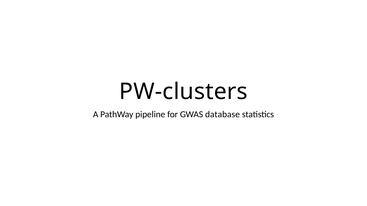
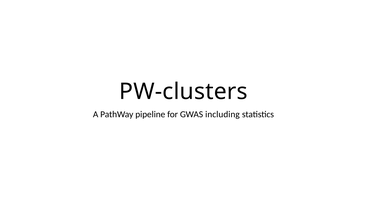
database: database -> including
